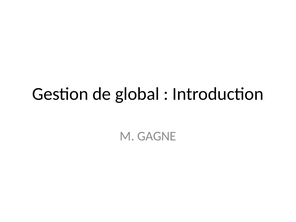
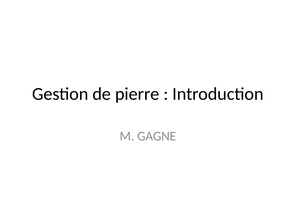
global: global -> pierre
